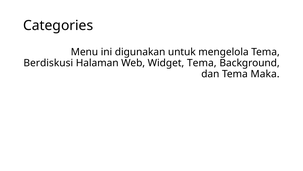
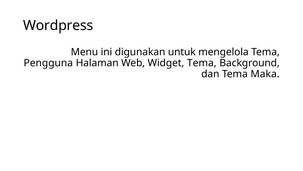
Categories: Categories -> Wordpress
Berdiskusi: Berdiskusi -> Pengguna
